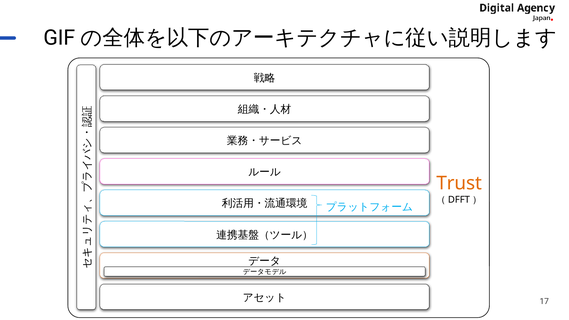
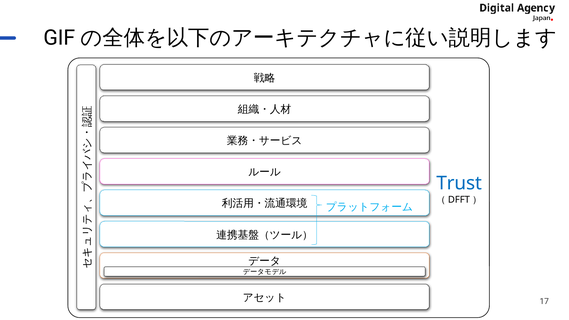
Trust colour: orange -> blue
